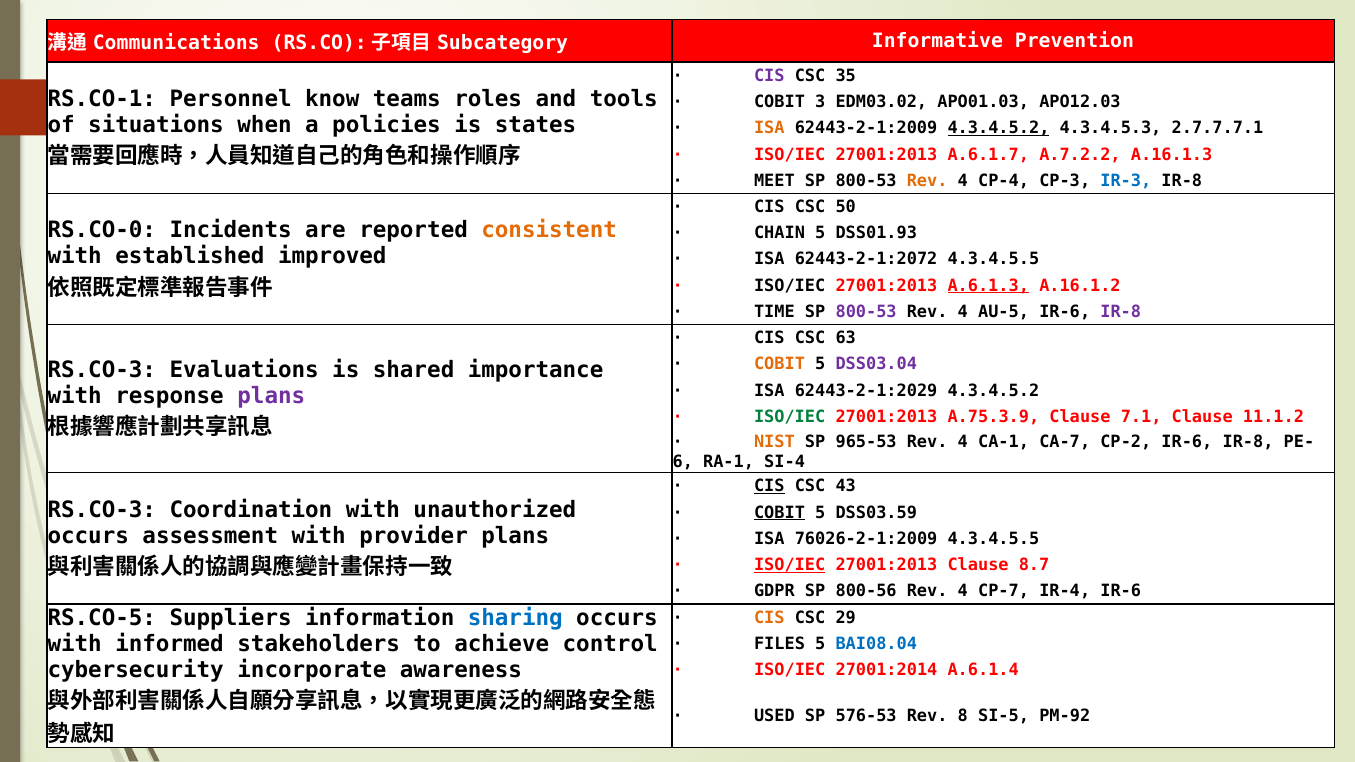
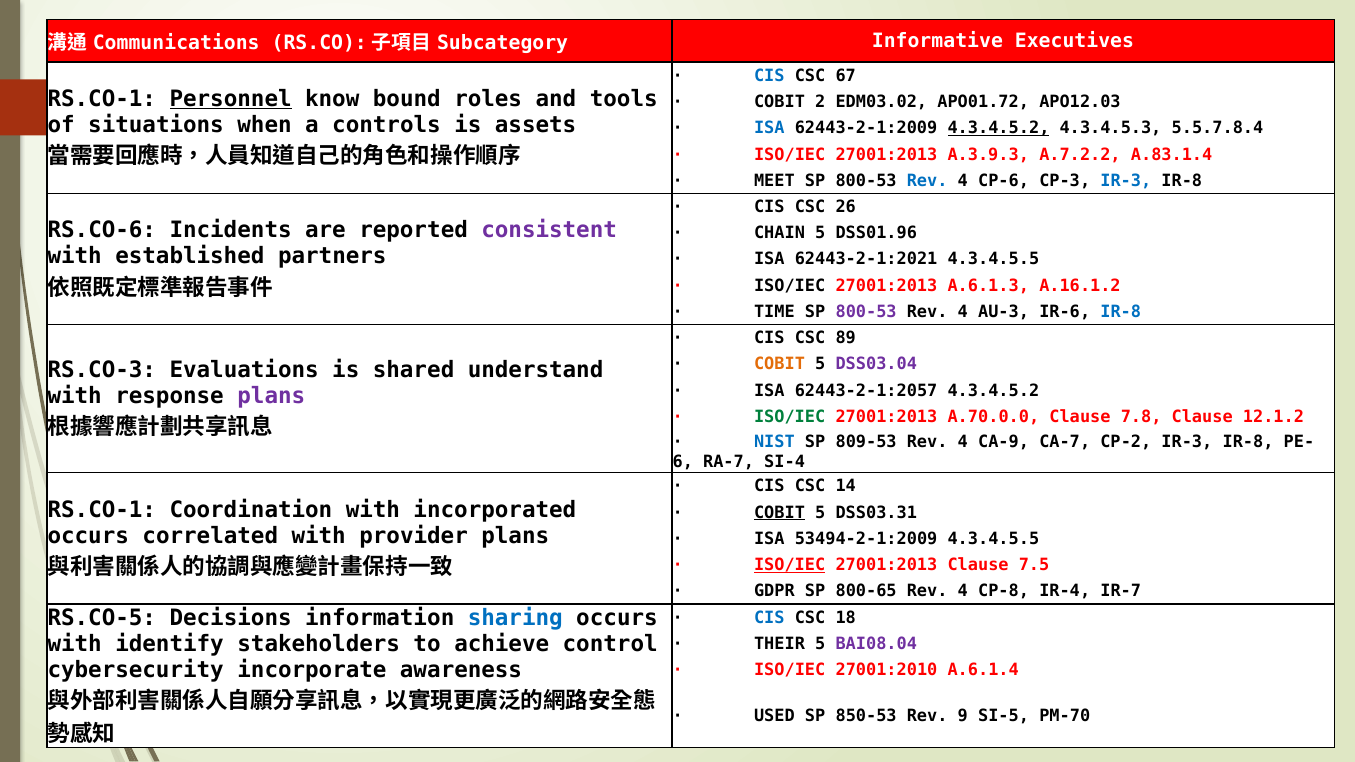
Prevention: Prevention -> Executives
CIS at (769, 76) colour: purple -> blue
35: 35 -> 67
Personnel underline: none -> present
teams: teams -> bound
3: 3 -> 2
APO01.03: APO01.03 -> APO01.72
policies: policies -> controls
states: states -> assets
ISA at (769, 128) colour: orange -> blue
2.7.7.7.1: 2.7.7.7.1 -> 5.5.7.8.4
A.6.1.7: A.6.1.7 -> A.3.9.3
A.16.1.3: A.16.1.3 -> A.83.1.4
Rev at (927, 181) colour: orange -> blue
CP-4: CP-4 -> CP-6
50: 50 -> 26
RS.CO-0: RS.CO-0 -> RS.CO-6
consistent colour: orange -> purple
DSS01.93: DSS01.93 -> DSS01.96
improved: improved -> partners
62443-2-1:2072: 62443-2-1:2072 -> 62443-2-1:2021
A.6.1.3 underline: present -> none
AU-5: AU-5 -> AU-3
IR-8 at (1121, 312) colour: purple -> blue
63: 63 -> 89
importance: importance -> understand
62443-2-1:2029: 62443-2-1:2029 -> 62443-2-1:2057
A.75.3.9: A.75.3.9 -> A.70.0.0
7.1: 7.1 -> 7.8
11.1.2: 11.1.2 -> 12.1.2
NIST colour: orange -> blue
965-53: 965-53 -> 809-53
CA-1: CA-1 -> CA-9
CP-2 IR-6: IR-6 -> IR-3
RA-1: RA-1 -> RA-7
CIS at (769, 487) underline: present -> none
43: 43 -> 14
RS.CO-3 at (102, 510): RS.CO-3 -> RS.CO-1
unauthorized: unauthorized -> incorporated
DSS03.59: DSS03.59 -> DSS03.31
assessment: assessment -> correlated
76026-2-1:2009: 76026-2-1:2009 -> 53494-2-1:2009
8.7: 8.7 -> 7.5
800-56: 800-56 -> 800-65
CP-7: CP-7 -> CP-8
IR-4 IR-6: IR-6 -> IR-7
Suppliers: Suppliers -> Decisions
CIS at (769, 618) colour: orange -> blue
29: 29 -> 18
informed: informed -> identify
FILES: FILES -> THEIR
BAI08.04 colour: blue -> purple
27001:2014: 27001:2014 -> 27001:2010
576-53: 576-53 -> 850-53
8: 8 -> 9
PM-92: PM-92 -> PM-70
